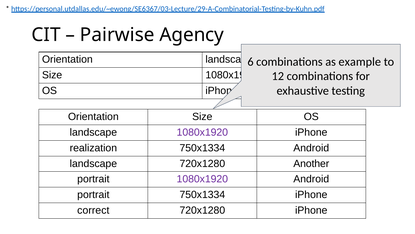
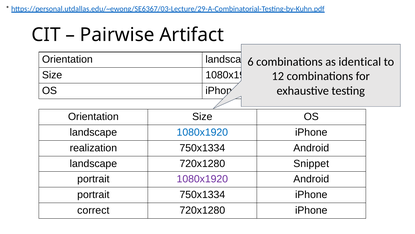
Agency: Agency -> Artifact
example: example -> identical
1080x1920 at (202, 132) colour: purple -> blue
Another: Another -> Snippet
